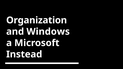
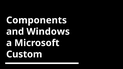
Organization: Organization -> Components
Instead: Instead -> Custom
